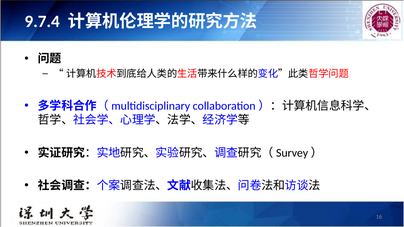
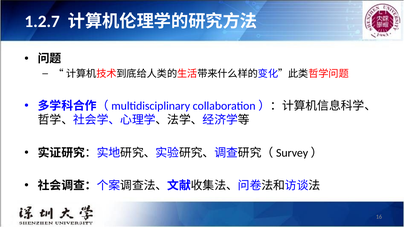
9.7.4: 9.7.4 -> 1.2.7
